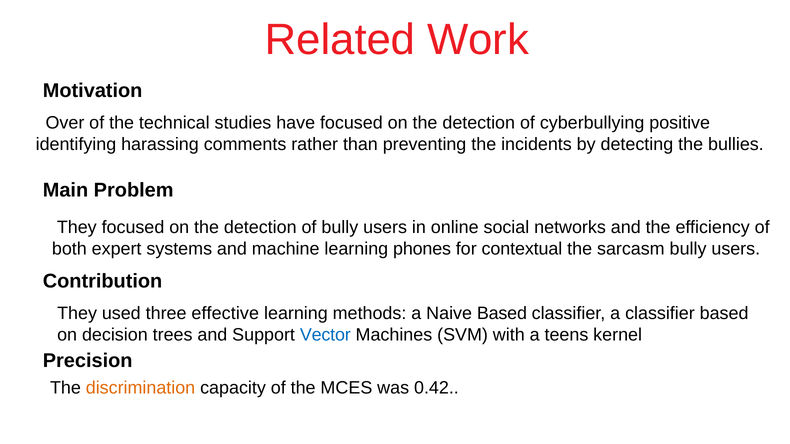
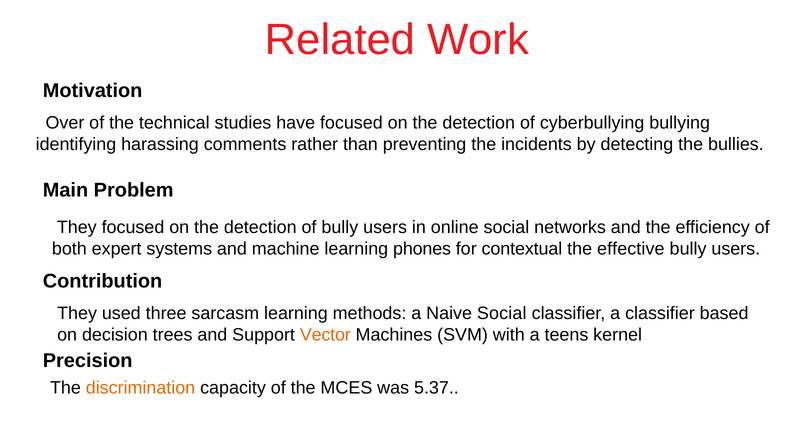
positive: positive -> bullying
sarcasm: sarcasm -> effective
effective: effective -> sarcasm
Naive Based: Based -> Social
Vector colour: blue -> orange
0.42: 0.42 -> 5.37
